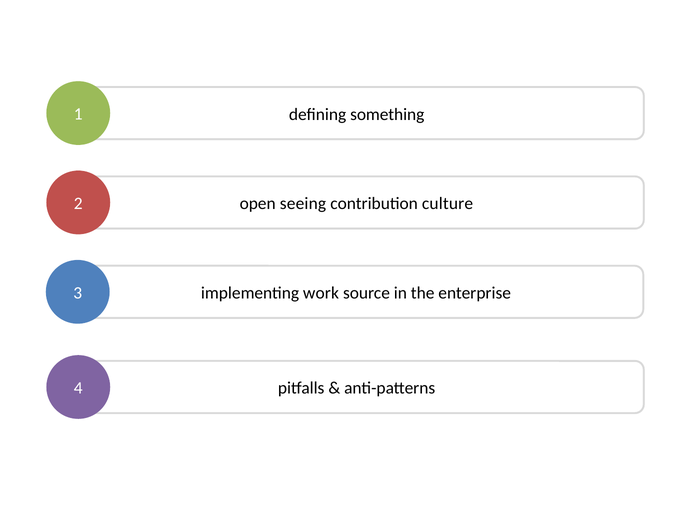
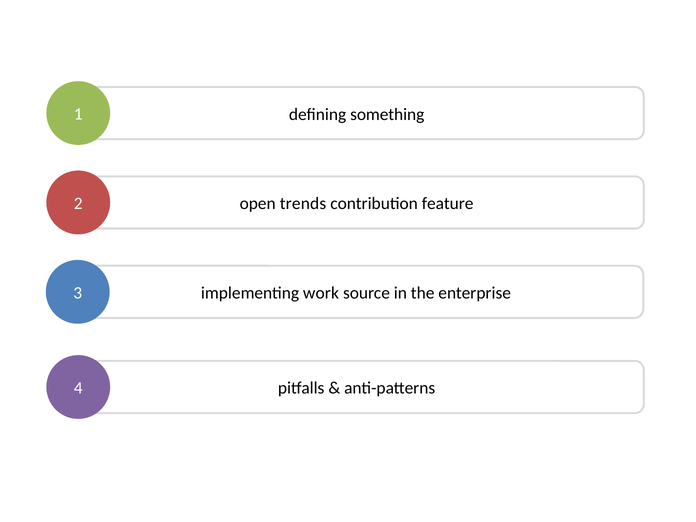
seeing: seeing -> trends
culture: culture -> feature
